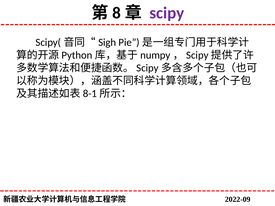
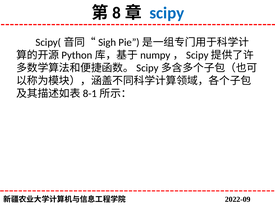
scipy colour: purple -> blue
